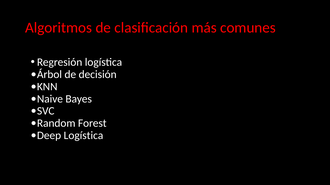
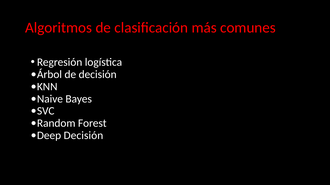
Deep Logística: Logística -> Decisión
